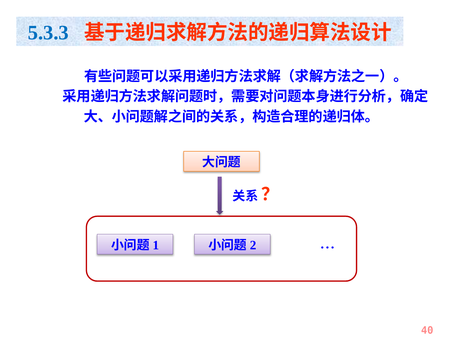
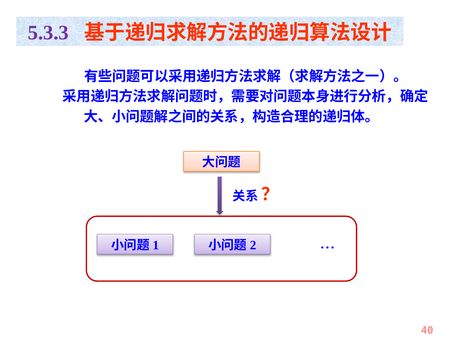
5.3.3 colour: blue -> purple
